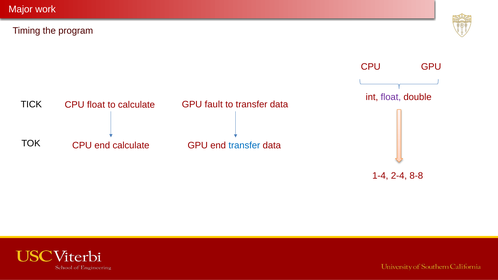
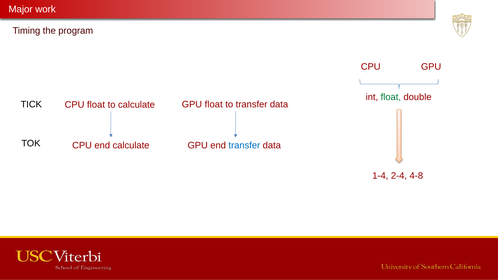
float at (391, 97) colour: purple -> green
GPU fault: fault -> float
8-8: 8-8 -> 4-8
